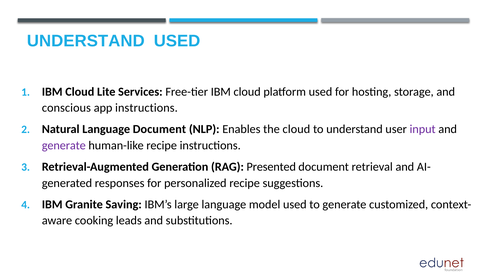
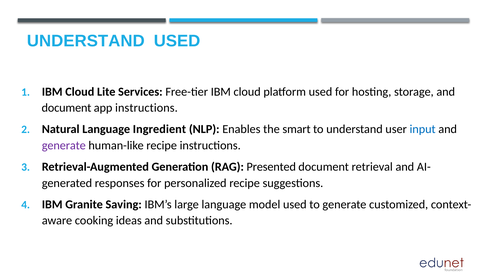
conscious at (66, 108): conscious -> document
Language Document: Document -> Ingredient
the cloud: cloud -> smart
input colour: purple -> blue
leads: leads -> ideas
